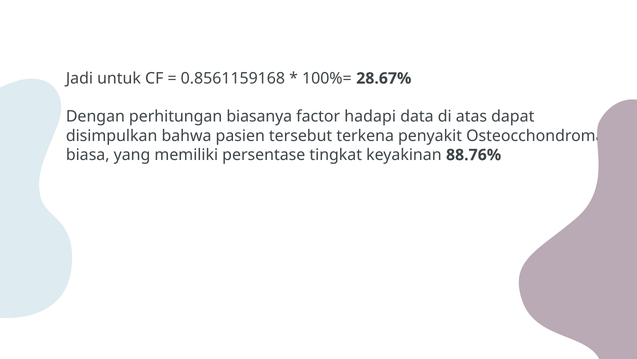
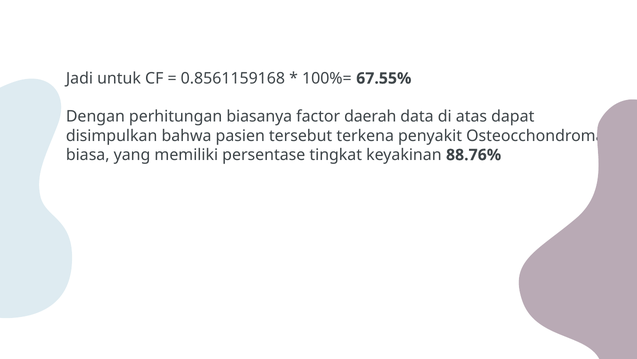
28.67%: 28.67% -> 67.55%
hadapi: hadapi -> daerah
